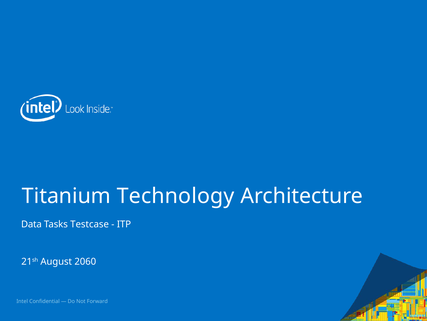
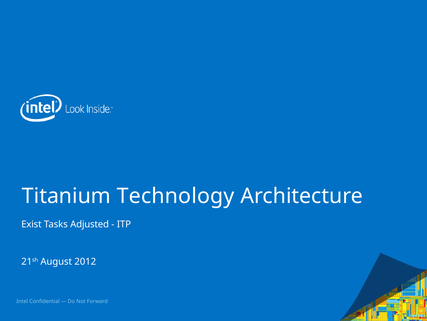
Data: Data -> Exist
Testcase: Testcase -> Adjusted
2060: 2060 -> 2012
